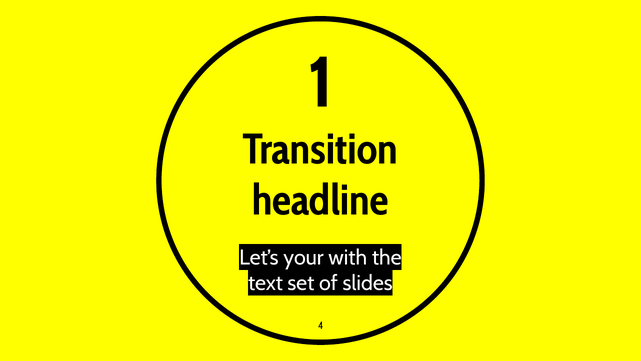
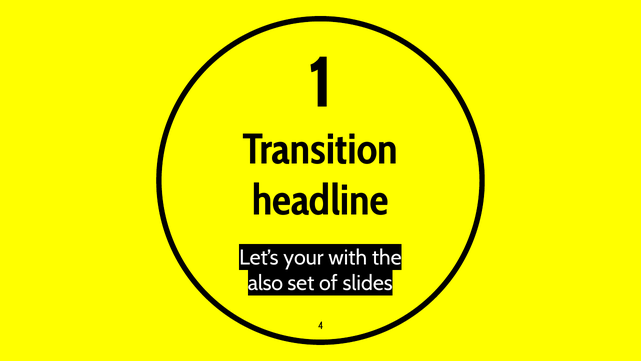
text: text -> also
